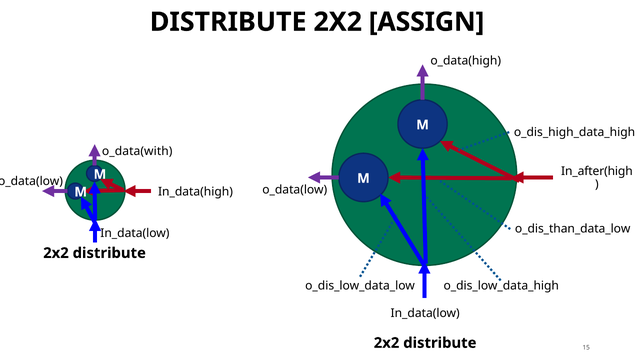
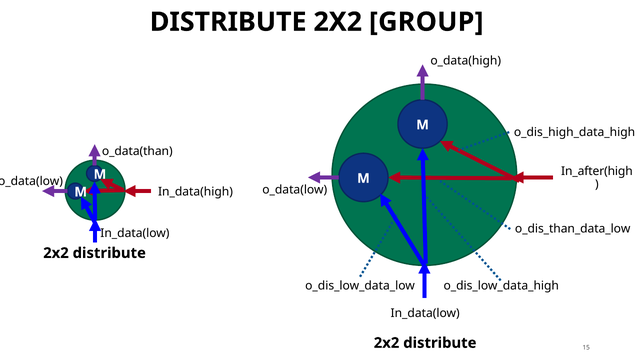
ASSIGN: ASSIGN -> GROUP
o_data(with: o_data(with -> o_data(than
